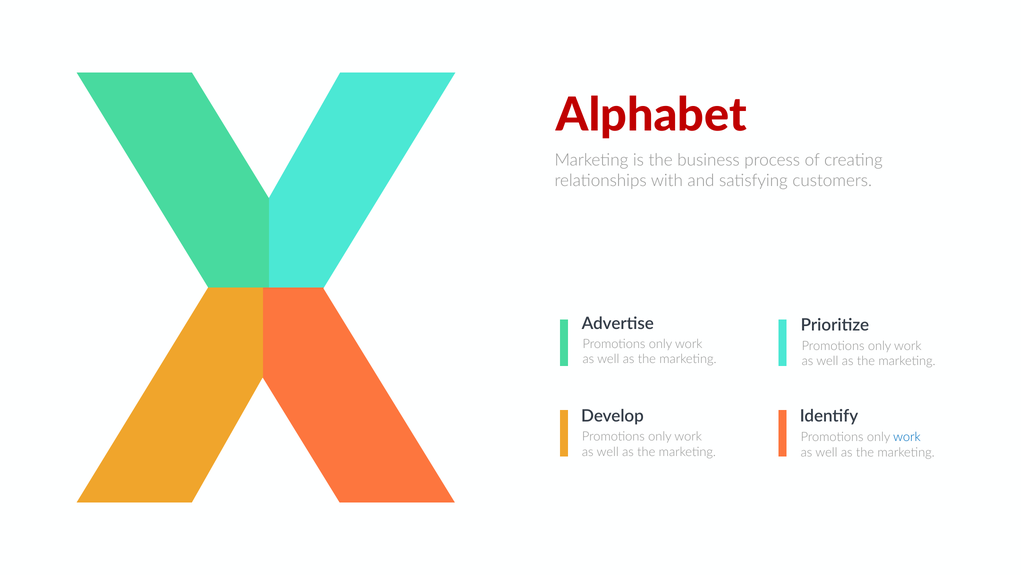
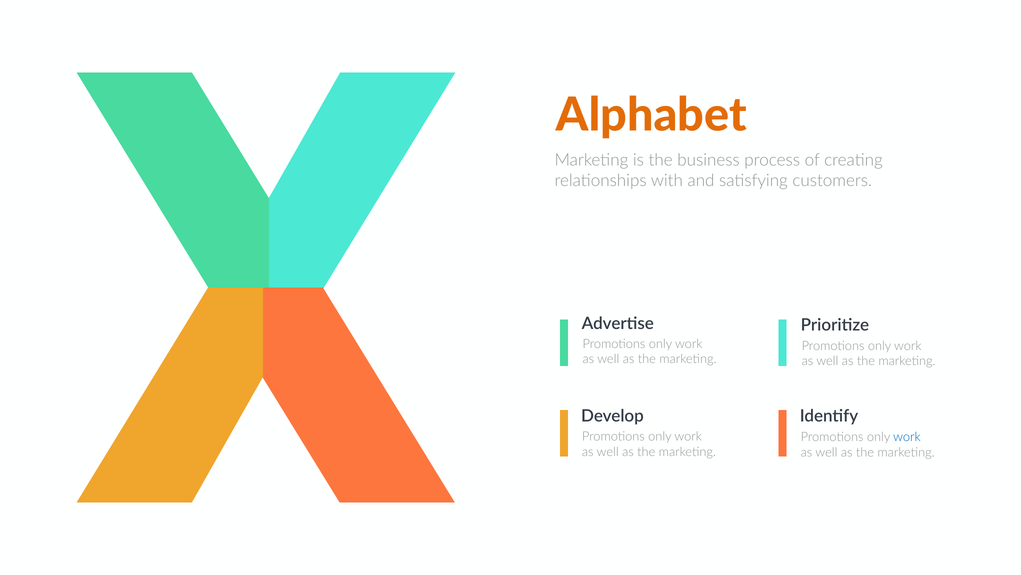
Alphabet colour: red -> orange
